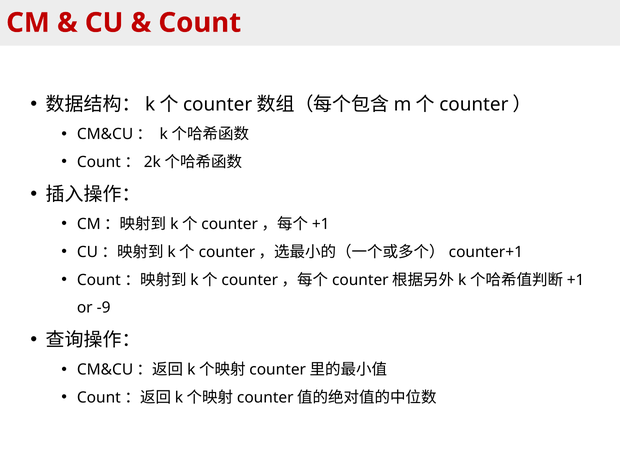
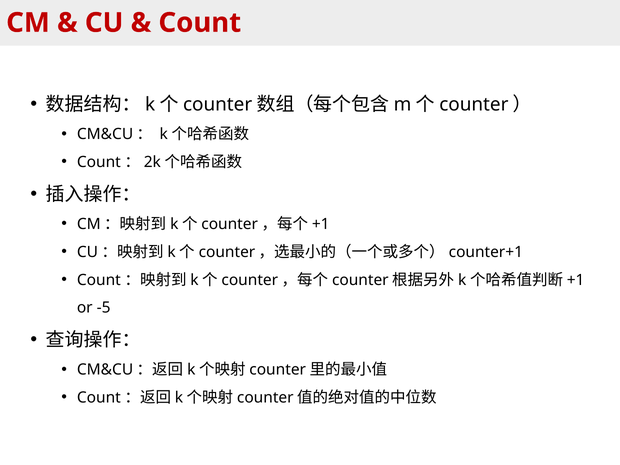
-9: -9 -> -5
